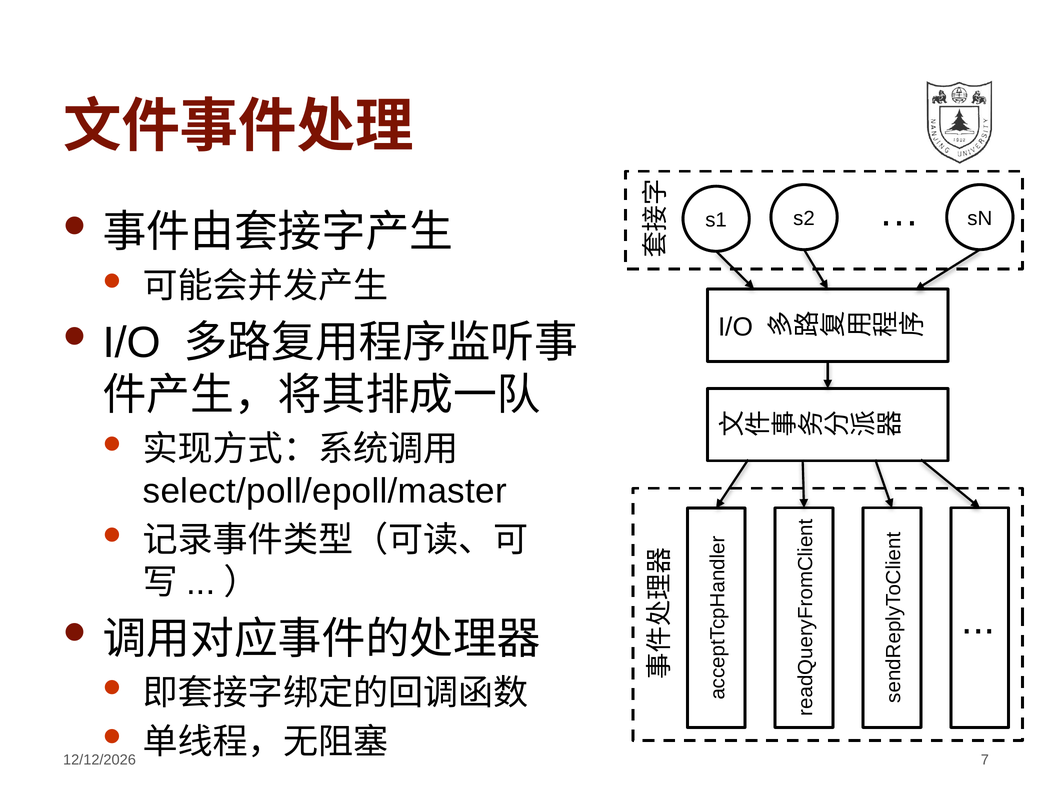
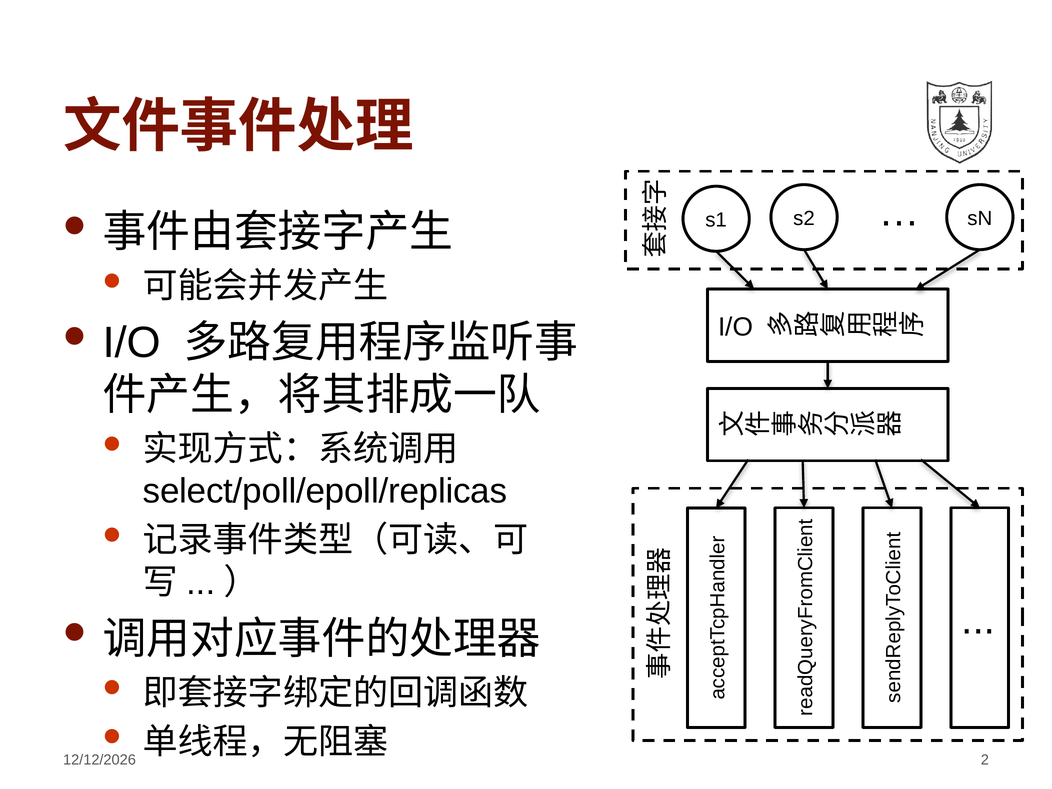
select/poll/epoll/master: select/poll/epoll/master -> select/poll/epoll/replicas
7: 7 -> 2
